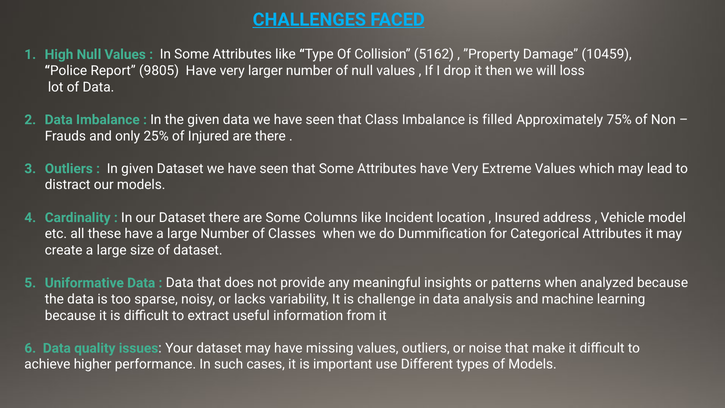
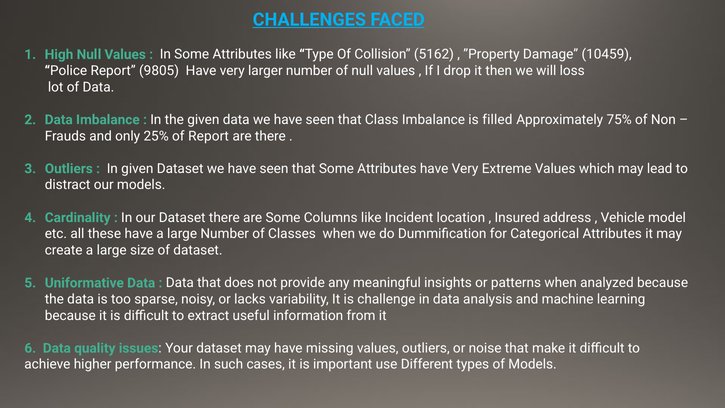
of Injured: Injured -> Report
